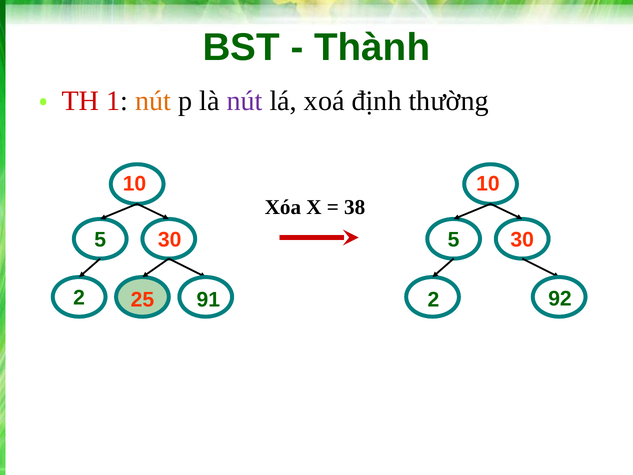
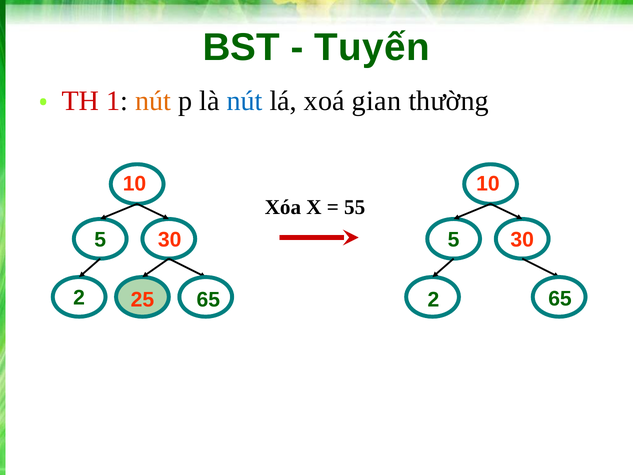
Thành: Thành -> Tuyến
nút at (245, 101) colour: purple -> blue
định: định -> gian
38: 38 -> 55
25 91: 91 -> 65
2 92: 92 -> 65
